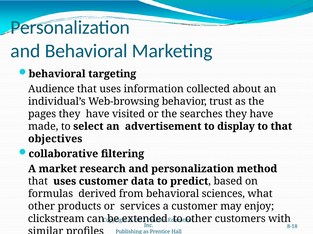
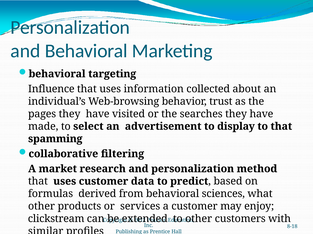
Audience: Audience -> Influence
objectives: objectives -> spamming
